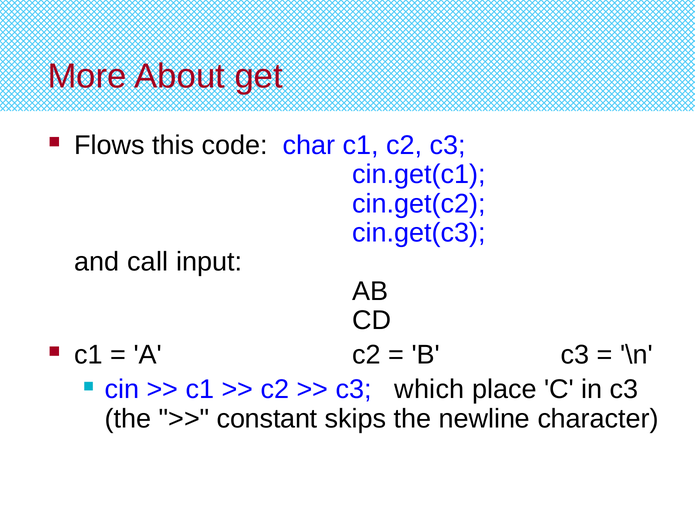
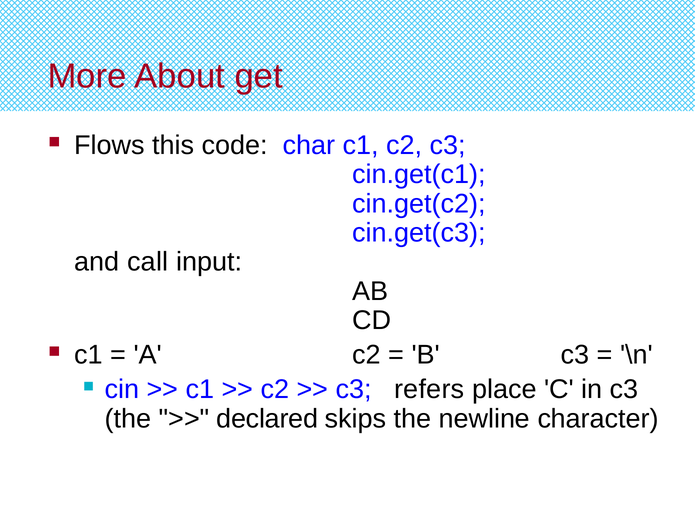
which: which -> refers
constant: constant -> declared
